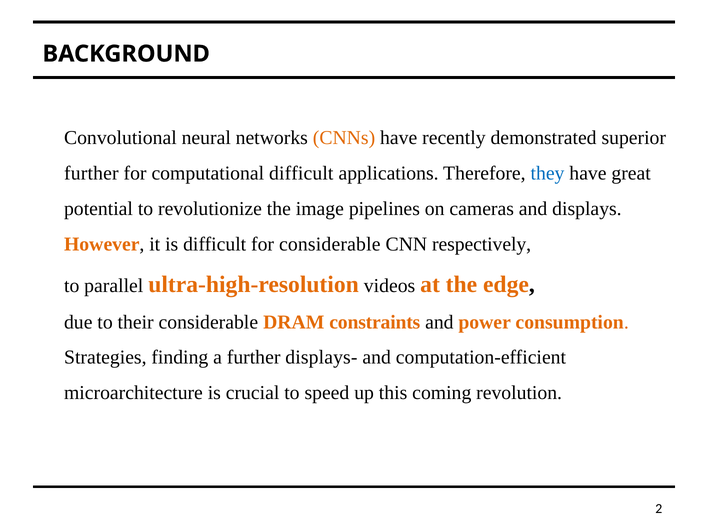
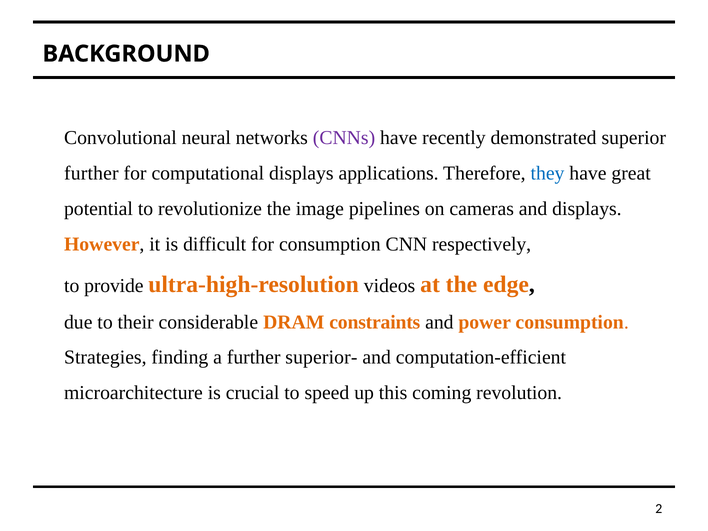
CNNs colour: orange -> purple
computational difficult: difficult -> displays
for considerable: considerable -> consumption
parallel: parallel -> provide
displays-: displays- -> superior-
